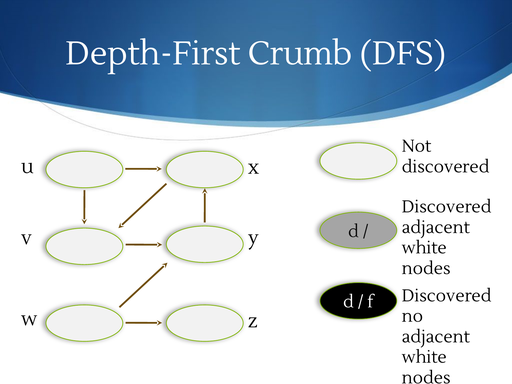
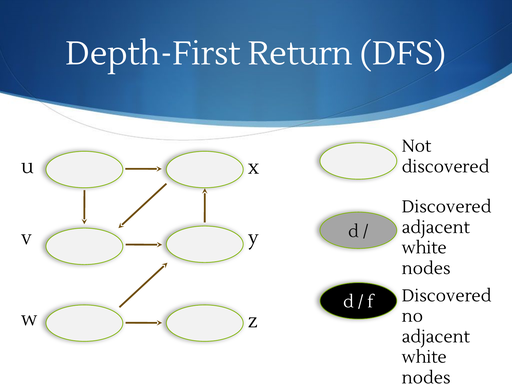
Crumb: Crumb -> Return
